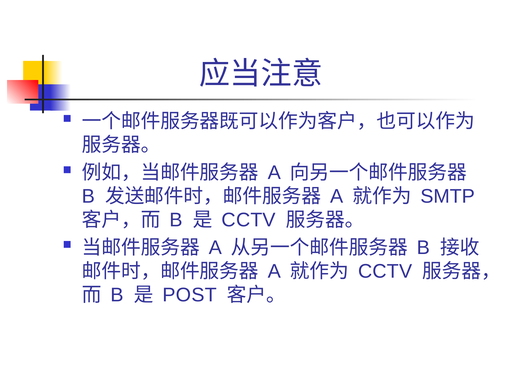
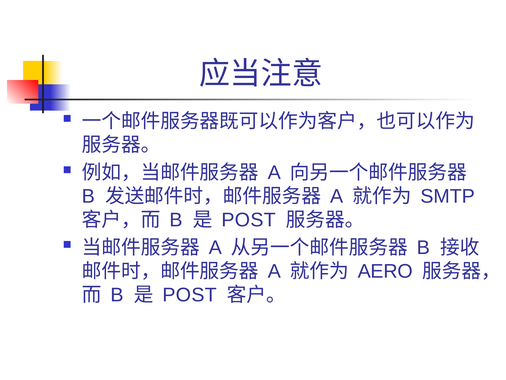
CCTV at (249, 220): CCTV -> POST
CCTV at (385, 271): CCTV -> AERO
